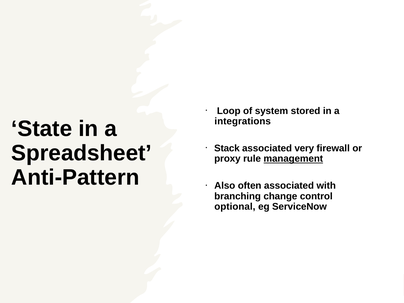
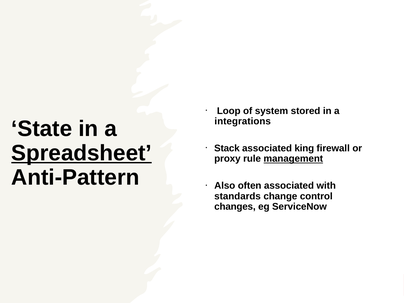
Spreadsheet underline: none -> present
very: very -> king
branching: branching -> standards
optional: optional -> changes
